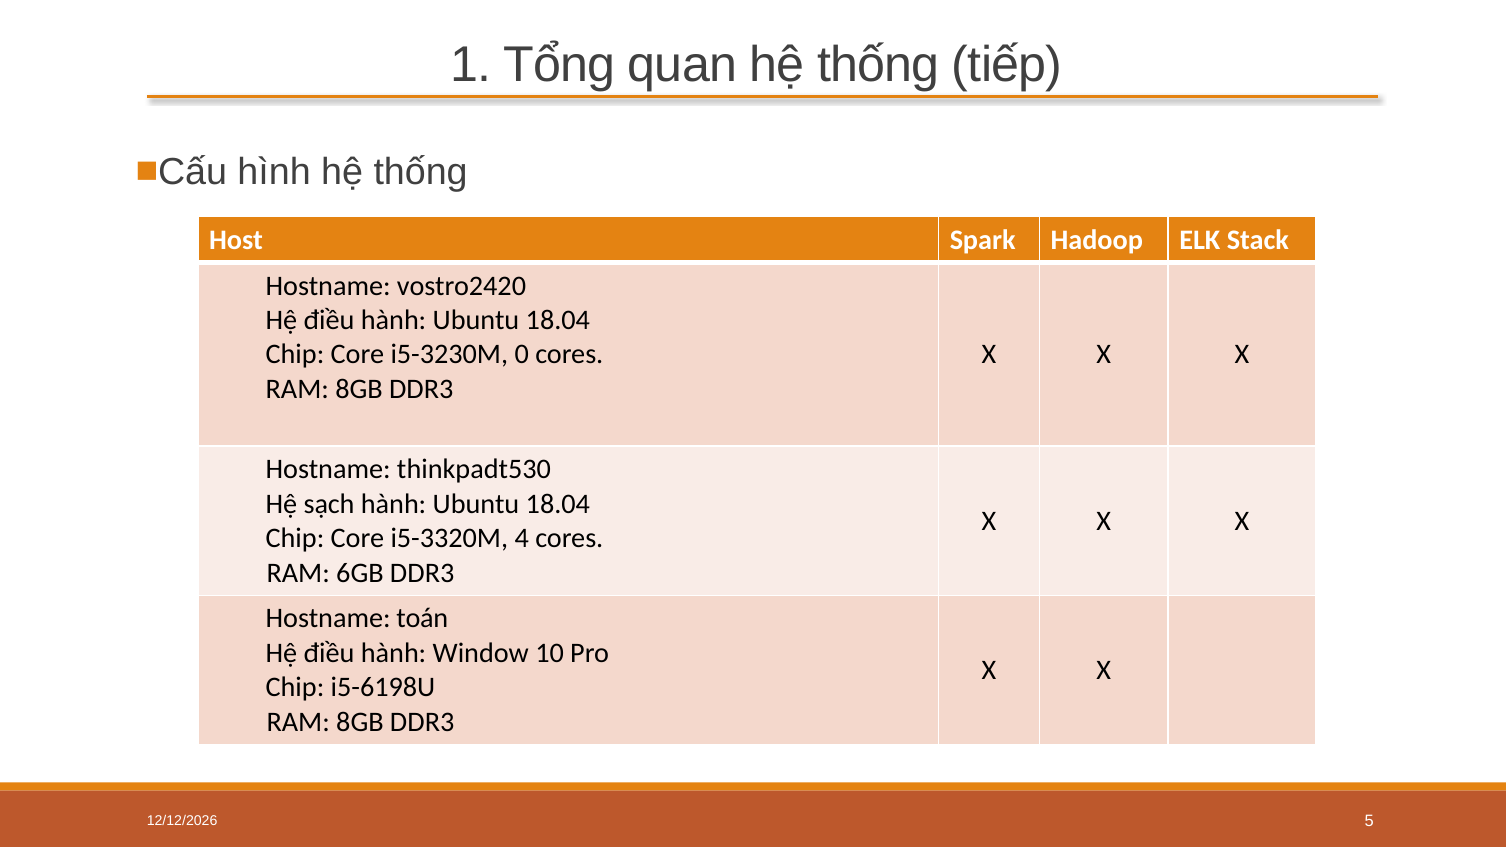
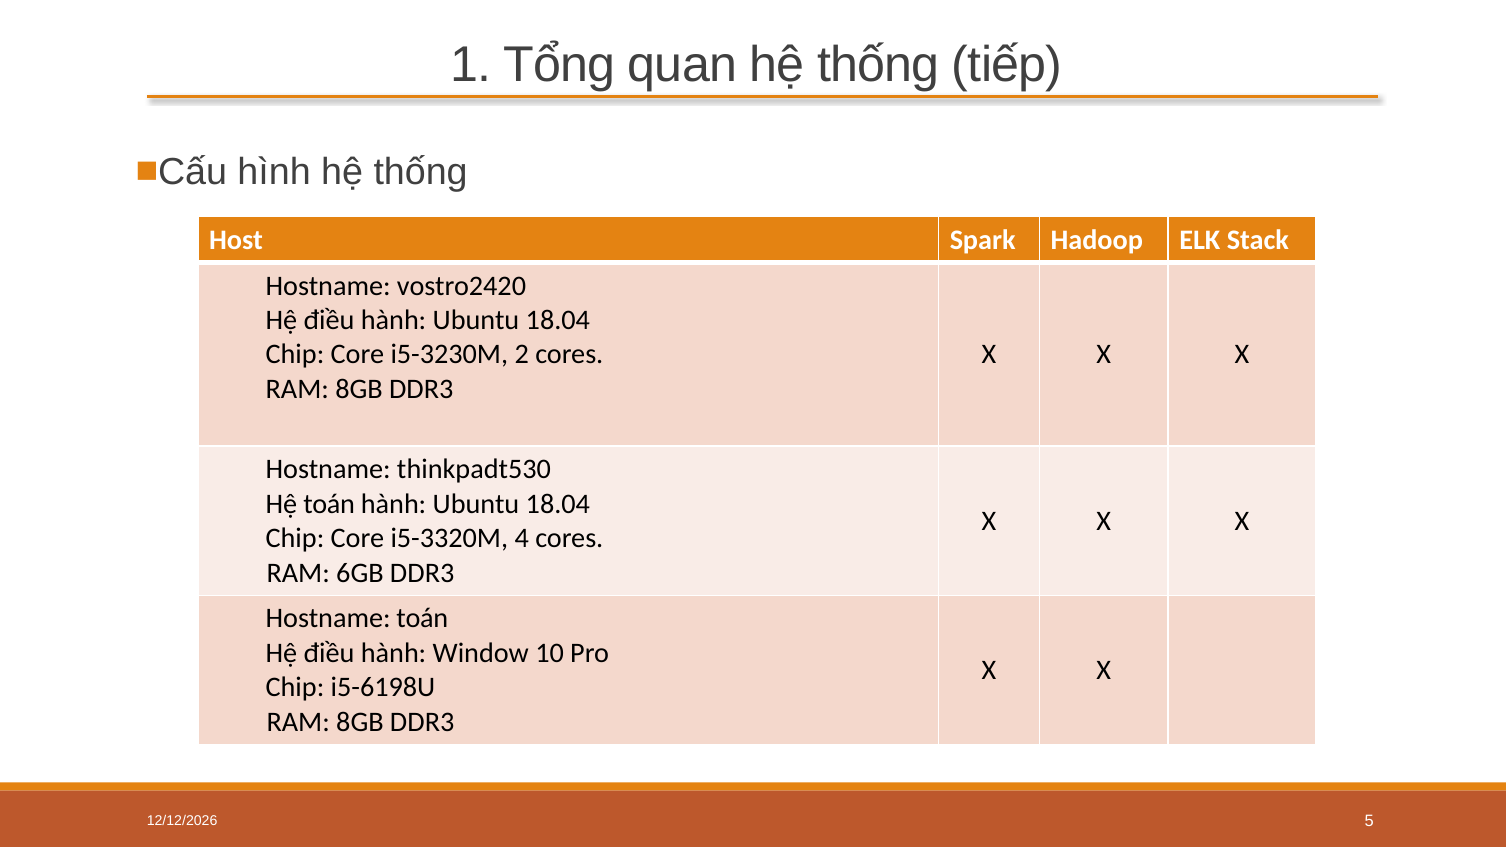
0: 0 -> 2
Hệ sạch: sạch -> toán
